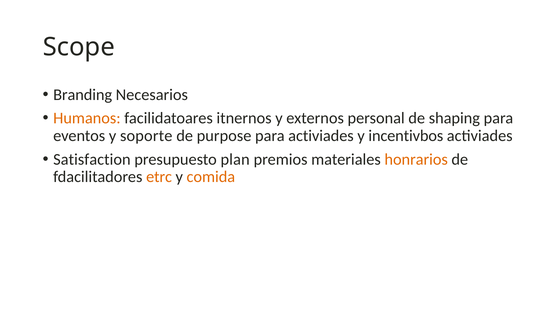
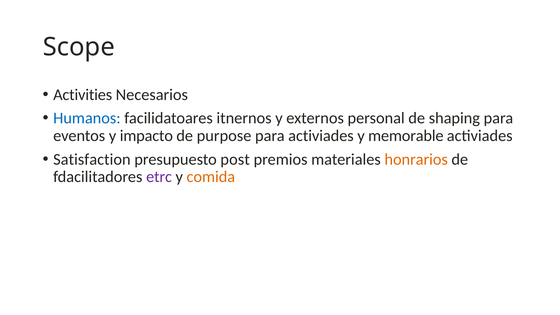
Branding: Branding -> Activities
Humanos colour: orange -> blue
soporte: soporte -> impacto
incentivbos: incentivbos -> memorable
plan: plan -> post
etrc colour: orange -> purple
